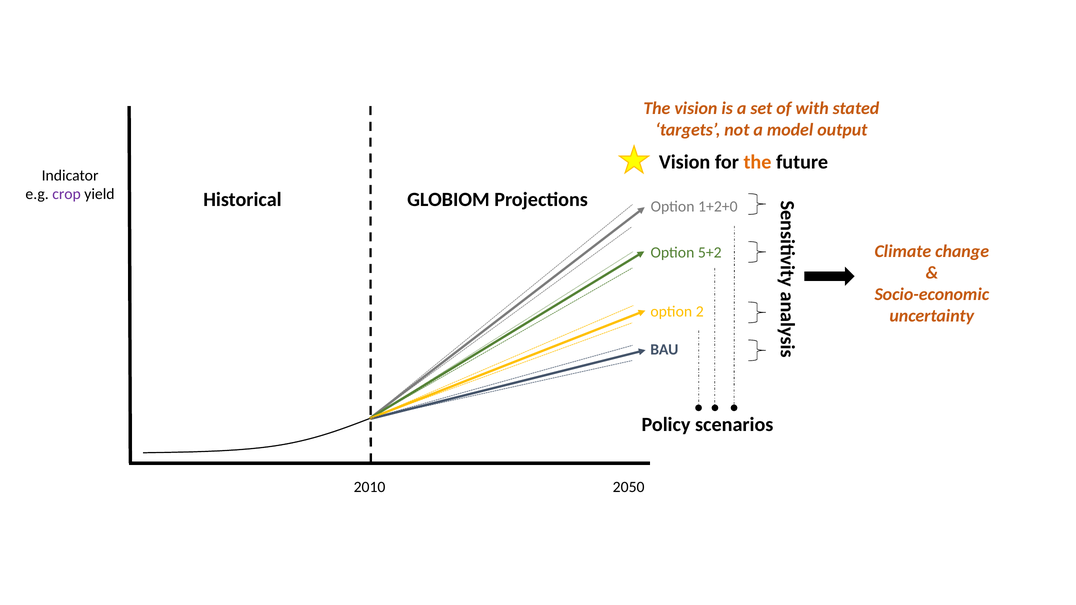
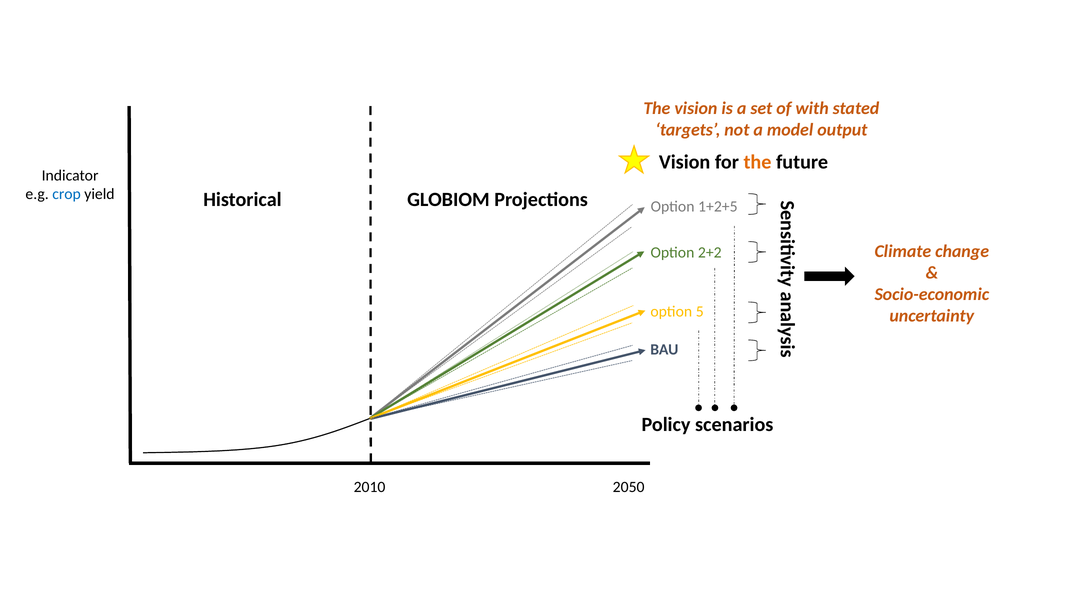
crop colour: purple -> blue
1+2+0: 1+2+0 -> 1+2+5
5+2: 5+2 -> 2+2
2: 2 -> 5
